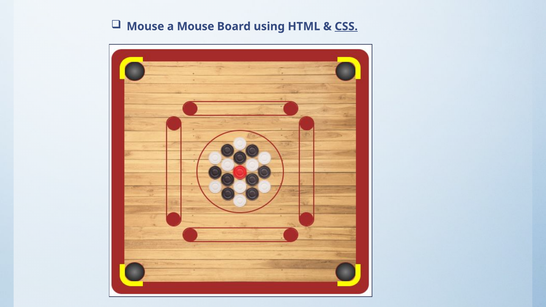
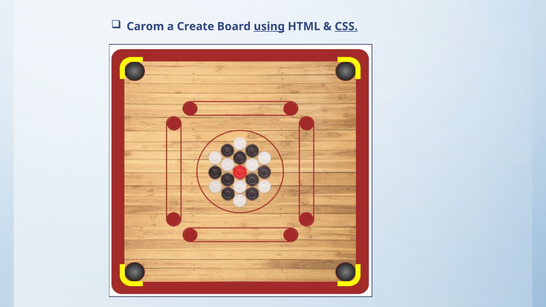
Mouse at (145, 26): Mouse -> Carom
a Mouse: Mouse -> Create
using underline: none -> present
